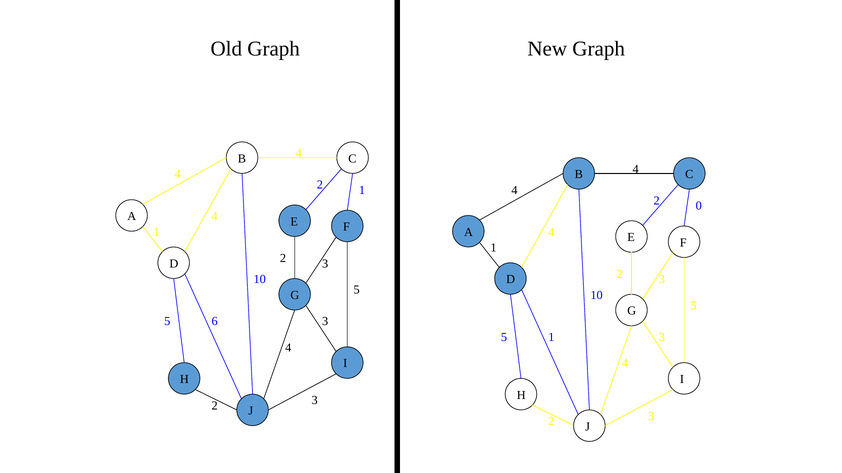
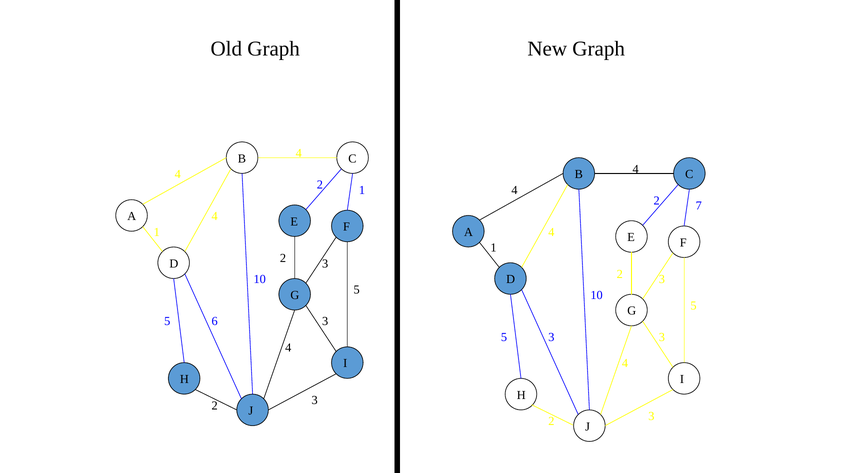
0: 0 -> 7
1 at (551, 338): 1 -> 3
